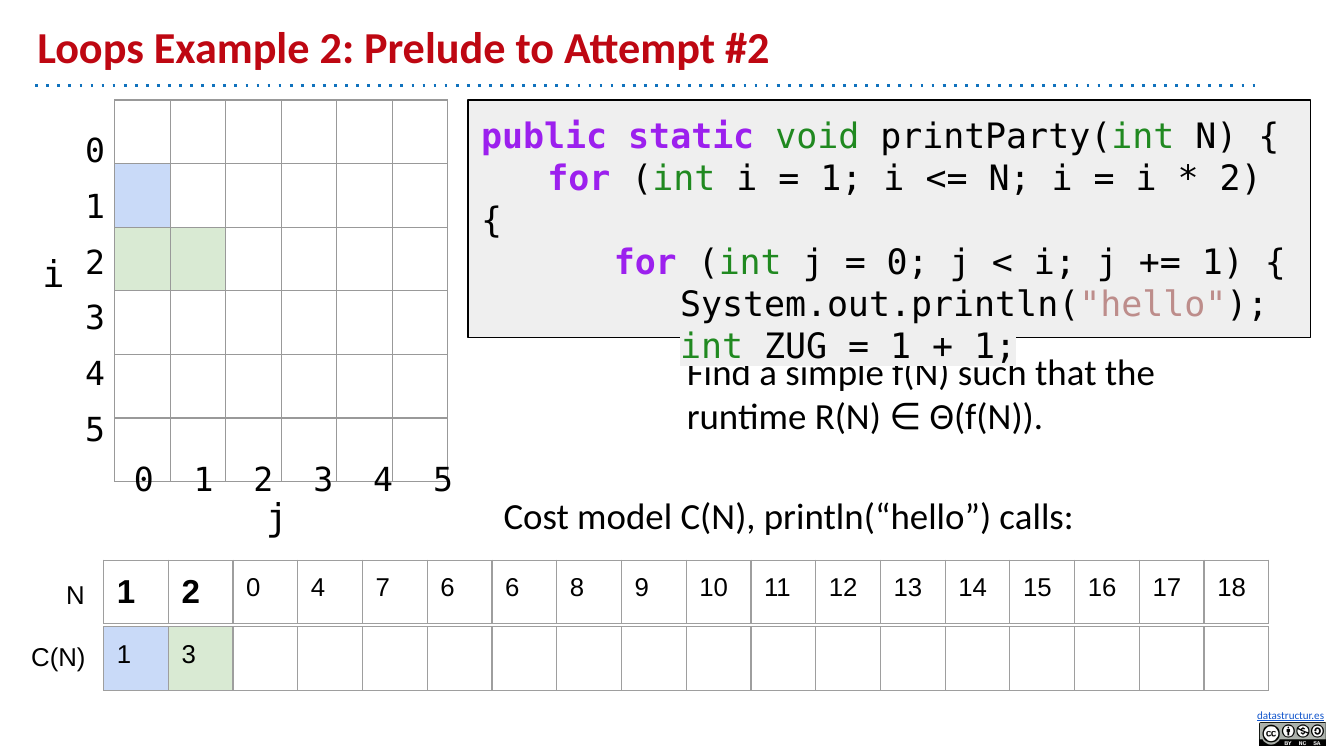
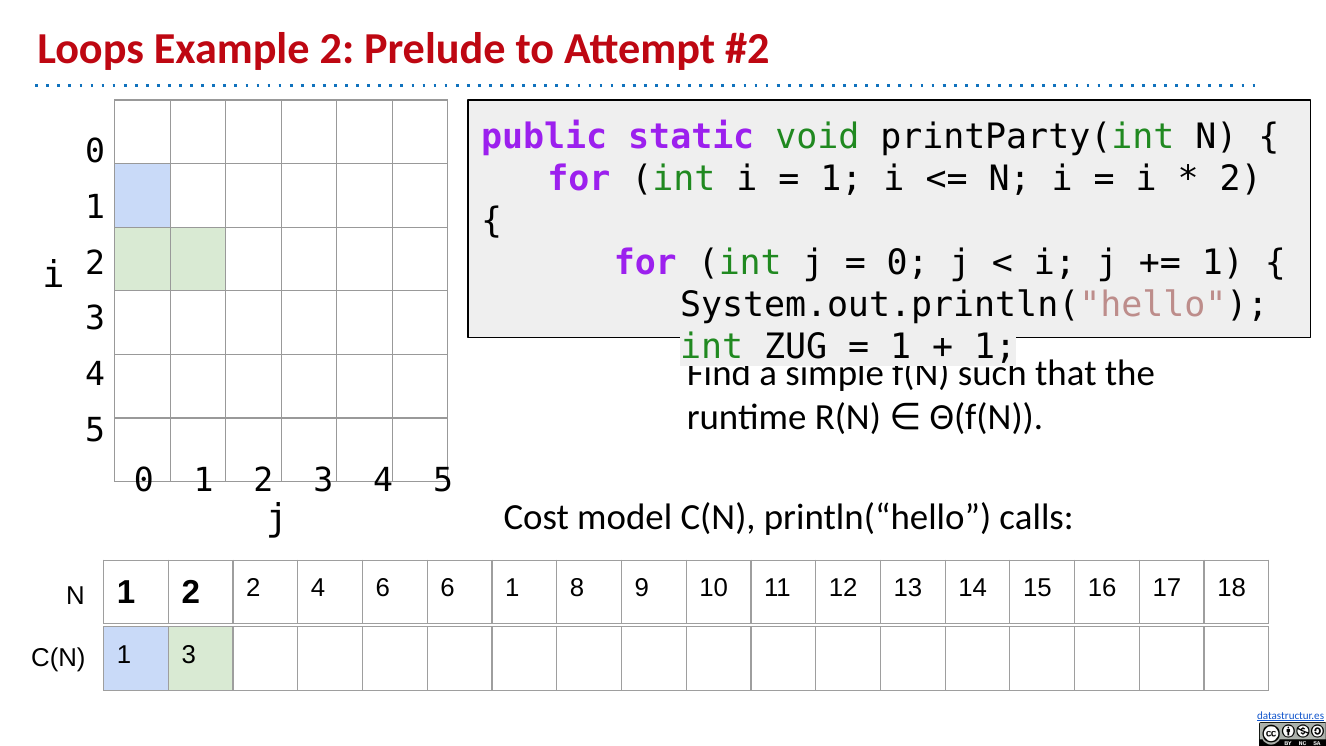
2 0: 0 -> 2
4 7: 7 -> 6
6 6: 6 -> 1
